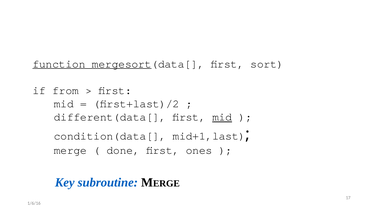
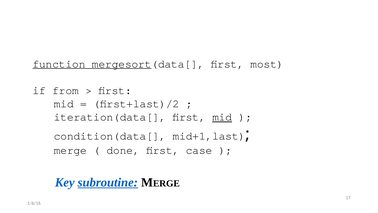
sort: sort -> most
different(data[: different(data[ -> iteration(data[
ones: ones -> case
subroutine underline: none -> present
